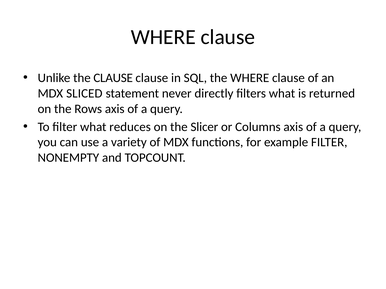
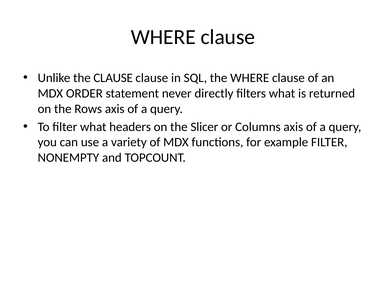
SLICED: SLICED -> ORDER
reduces: reduces -> headers
